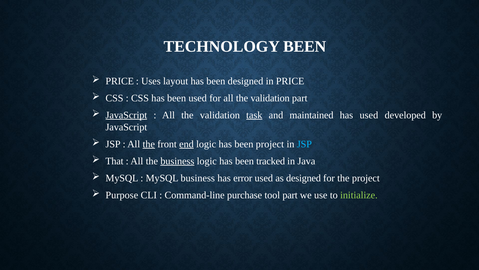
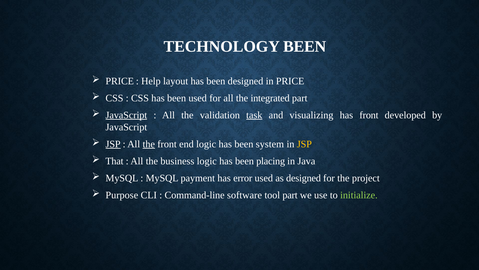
Uses: Uses -> Help
for all the validation: validation -> integrated
maintained: maintained -> visualizing
has used: used -> front
JSP at (113, 144) underline: none -> present
end underline: present -> none
been project: project -> system
JSP at (304, 144) colour: light blue -> yellow
business at (177, 161) underline: present -> none
tracked: tracked -> placing
MySQL business: business -> payment
purchase: purchase -> software
